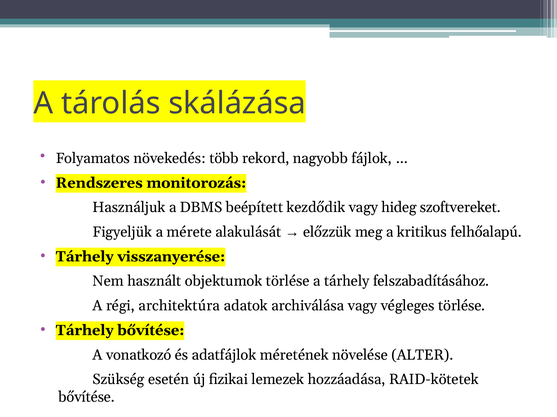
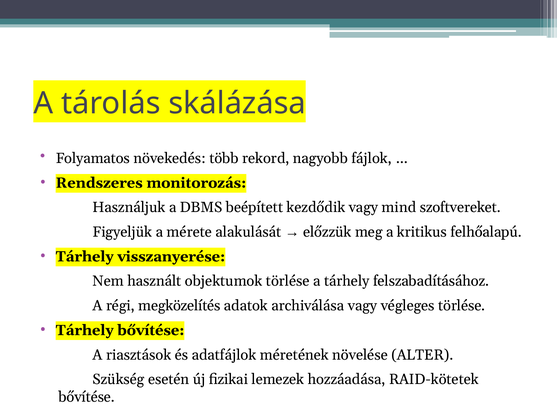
hideg: hideg -> mind
architektúra: architektúra -> megközelítés
vonatkozó: vonatkozó -> riasztások
